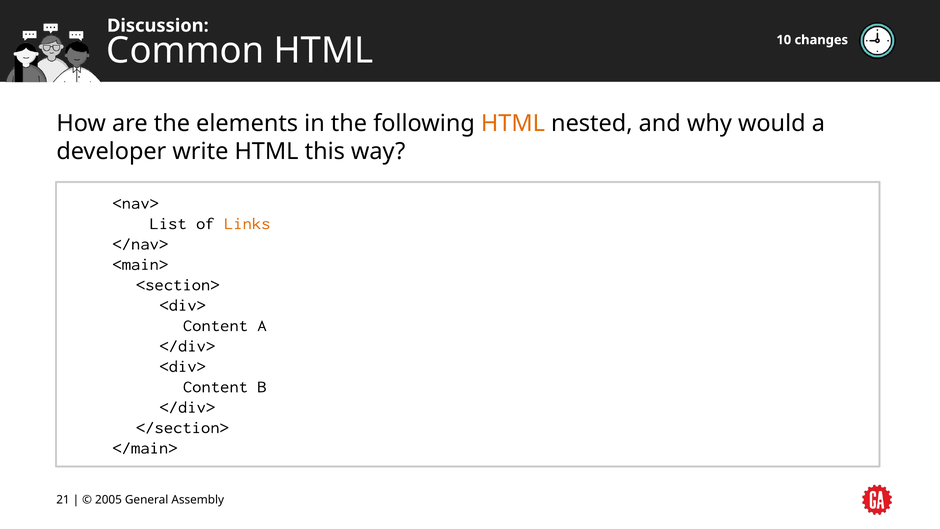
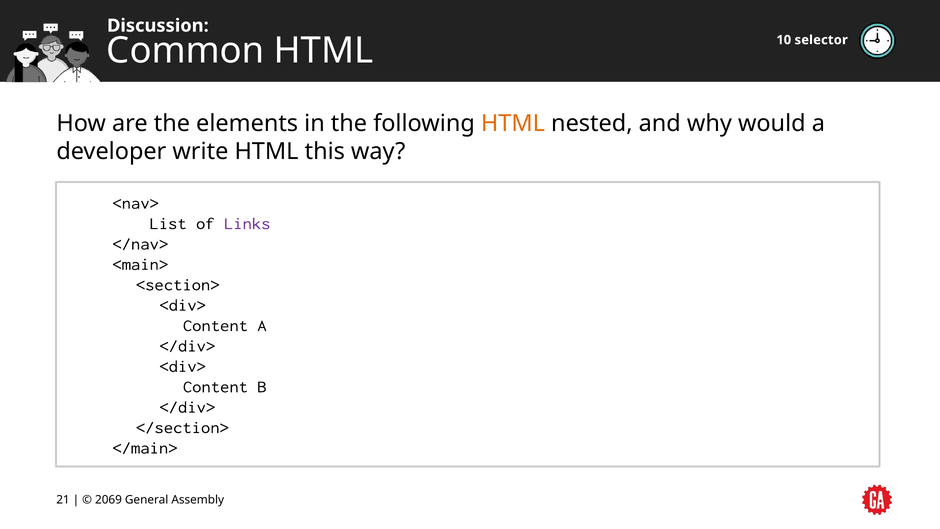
changes: changes -> selector
Links colour: orange -> purple
2005: 2005 -> 2069
